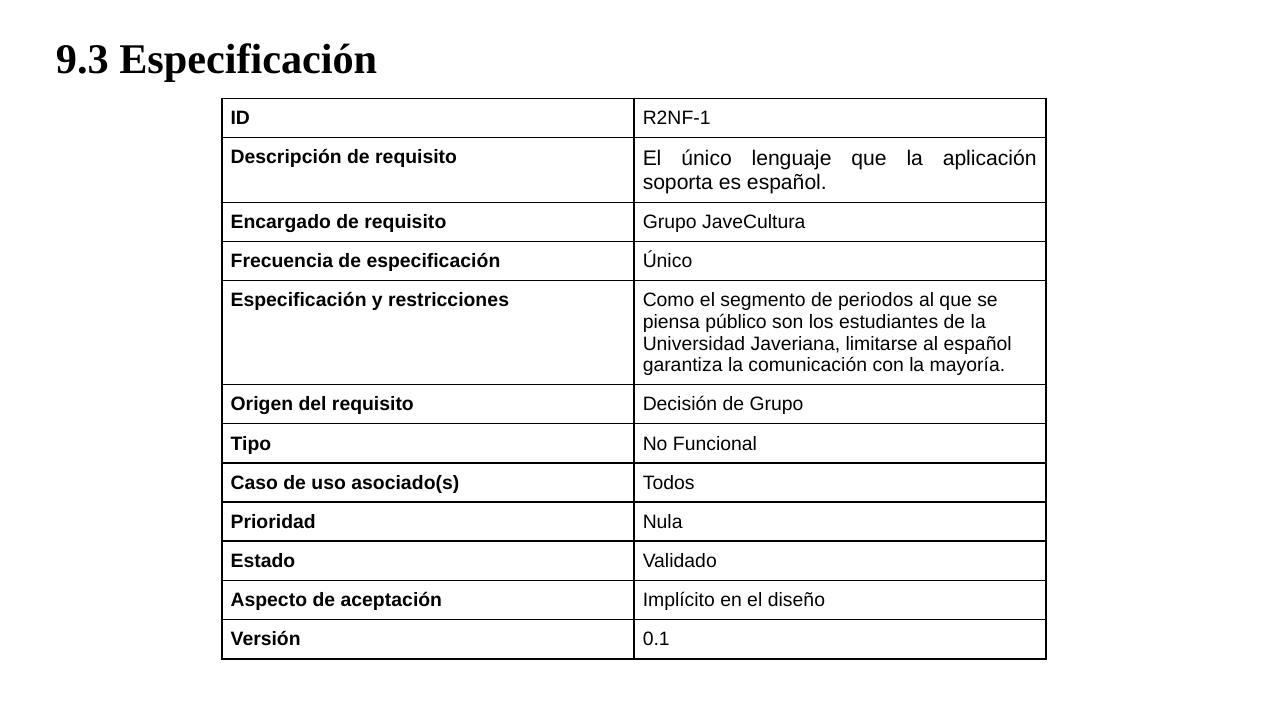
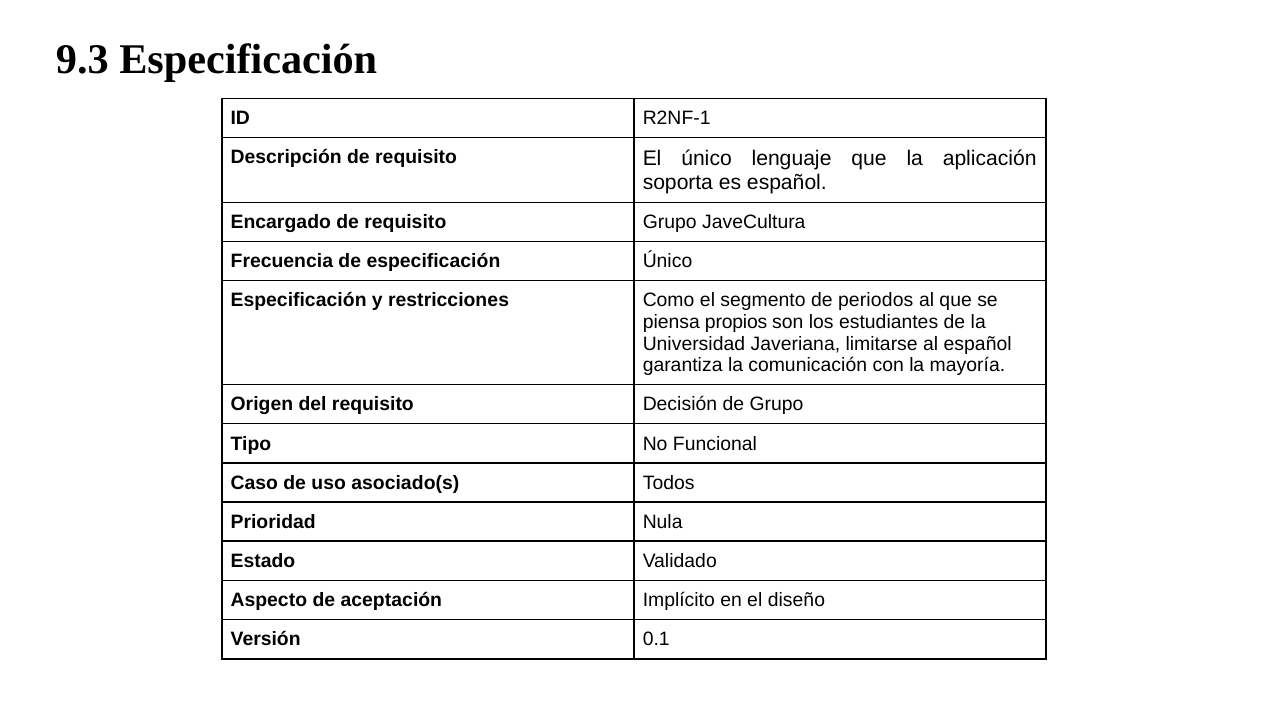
público: público -> propios
